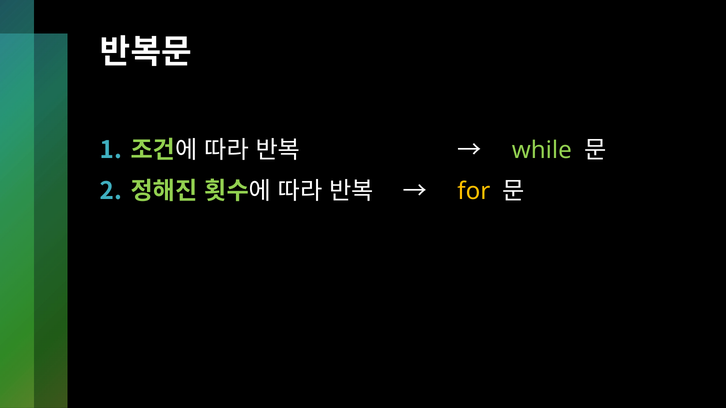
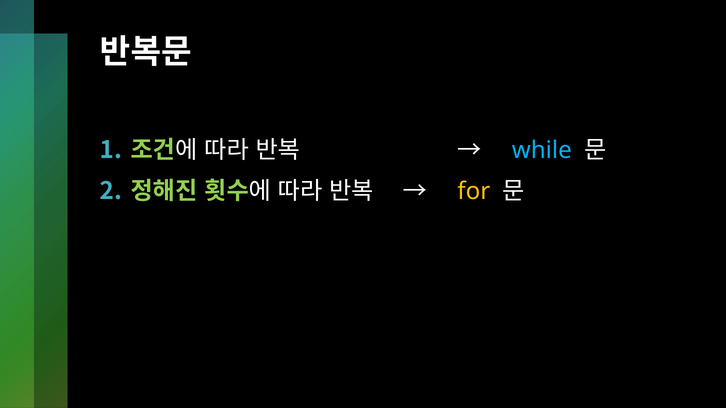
while colour: light green -> light blue
